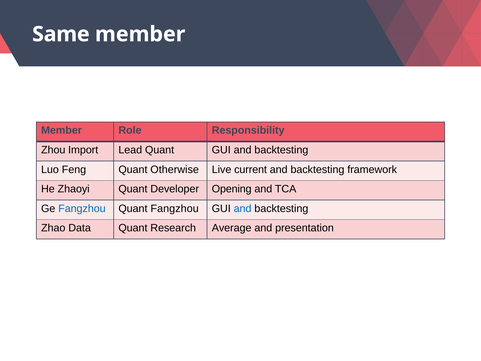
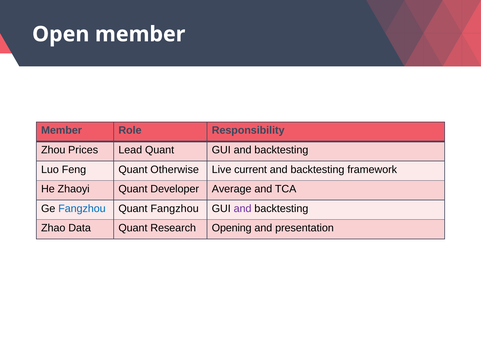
Same: Same -> Open
Import: Import -> Prices
Opening: Opening -> Average
and at (243, 208) colour: blue -> purple
Average: Average -> Opening
